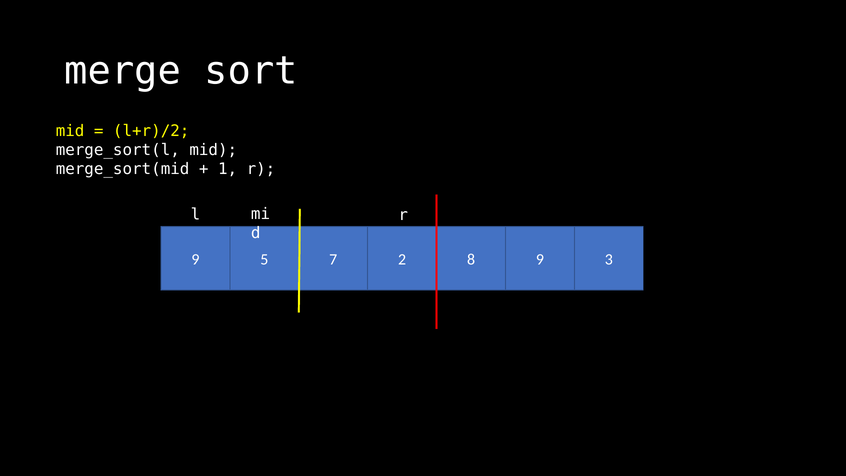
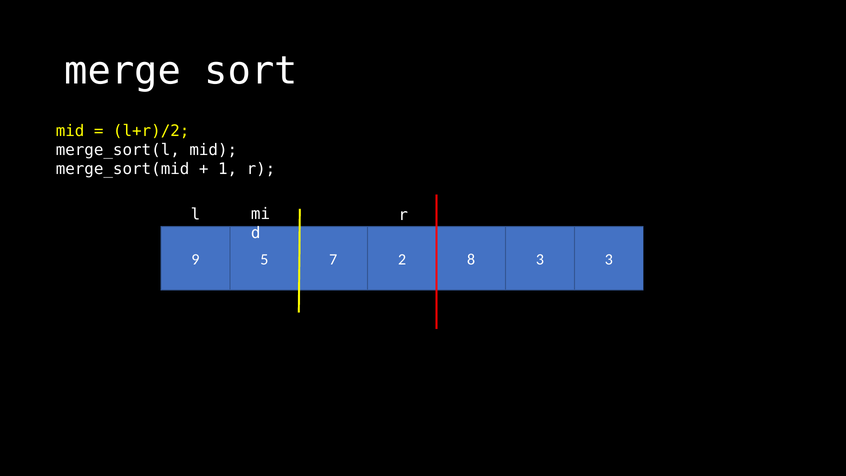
8 9: 9 -> 3
